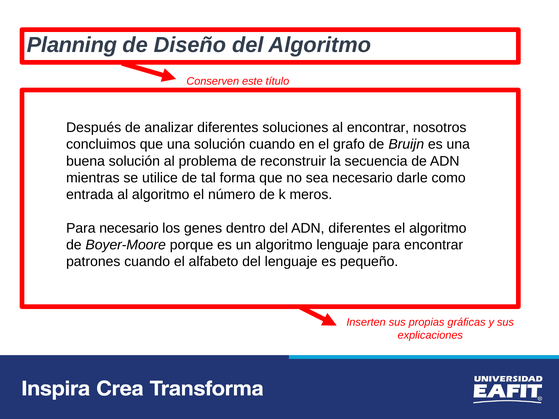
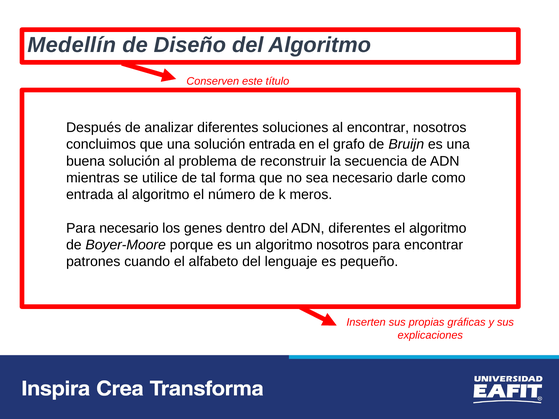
Planning: Planning -> Medellín
solución cuando: cuando -> entrada
algoritmo lenguaje: lenguaje -> nosotros
